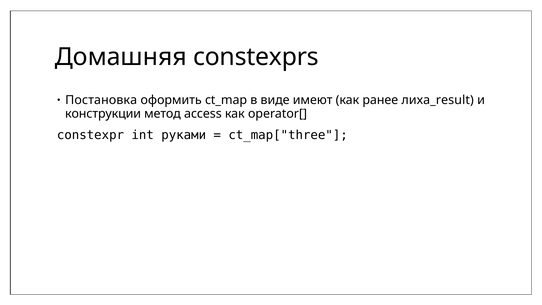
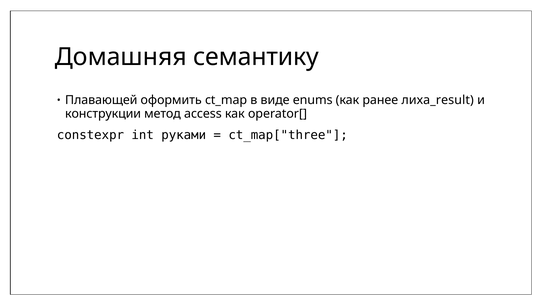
constexprs: constexprs -> семантику
Постановка: Постановка -> Плавающей
имеют: имеют -> enums
